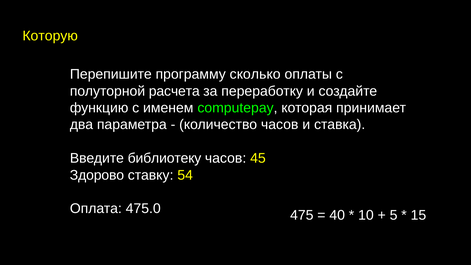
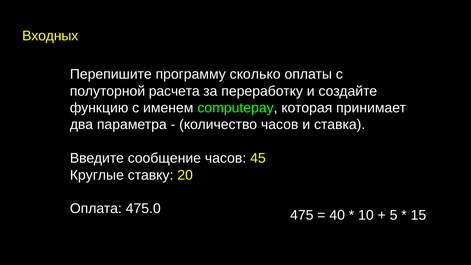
Которую: Которую -> Входных
библиотеку: библиотеку -> сообщение
Здорово: Здорово -> Круглые
54: 54 -> 20
